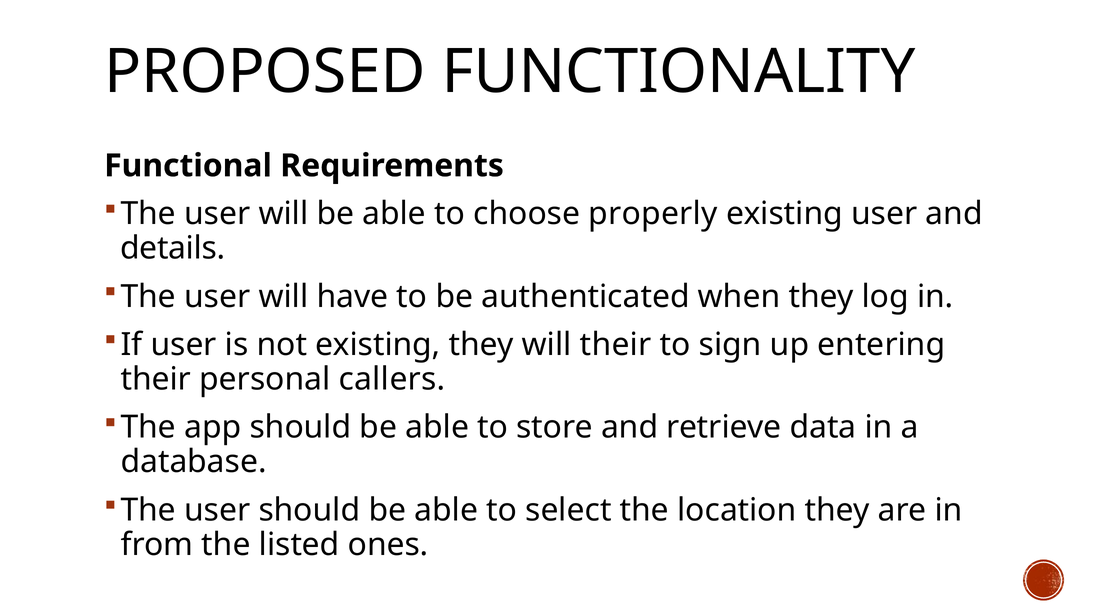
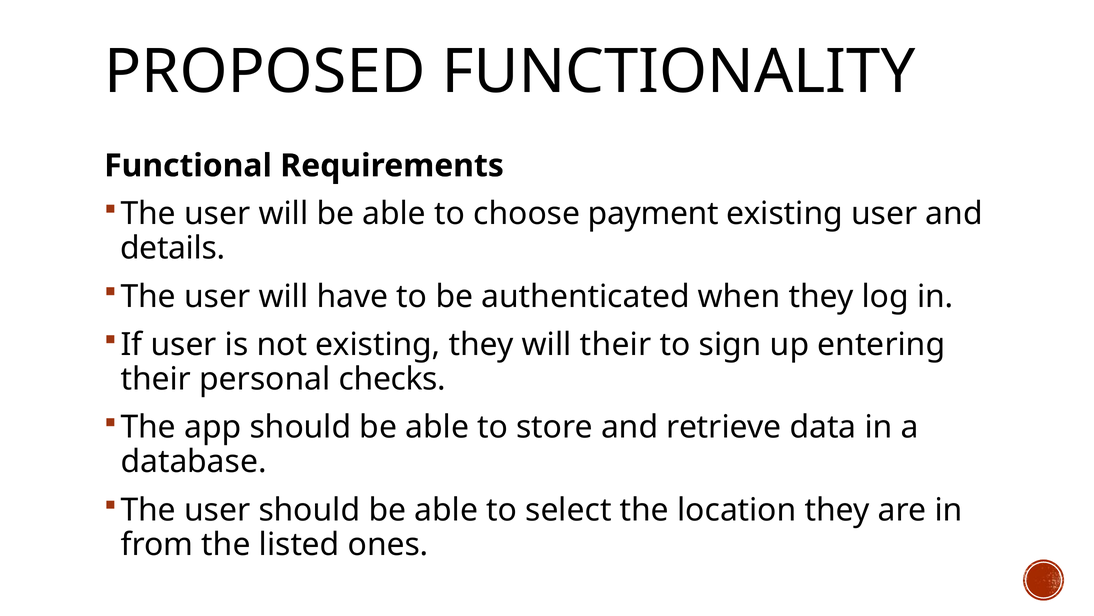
properly: properly -> payment
callers: callers -> checks
